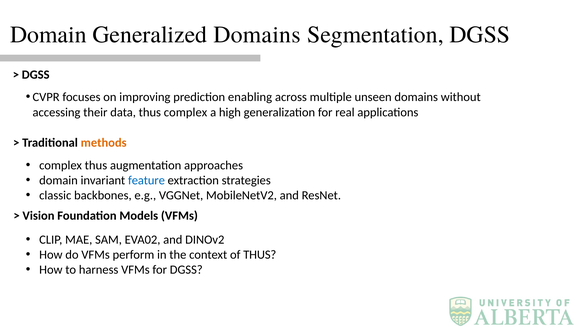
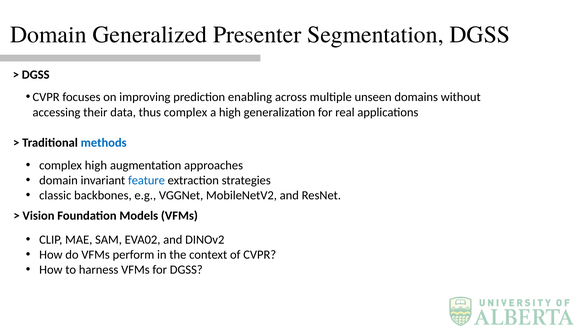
Generalized Domains: Domains -> Presenter
methods colour: orange -> blue
complex thus: thus -> high
of THUS: THUS -> CVPR
